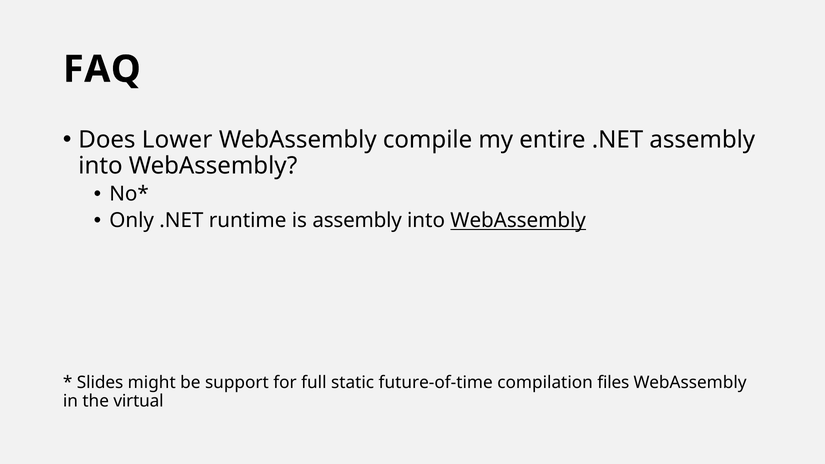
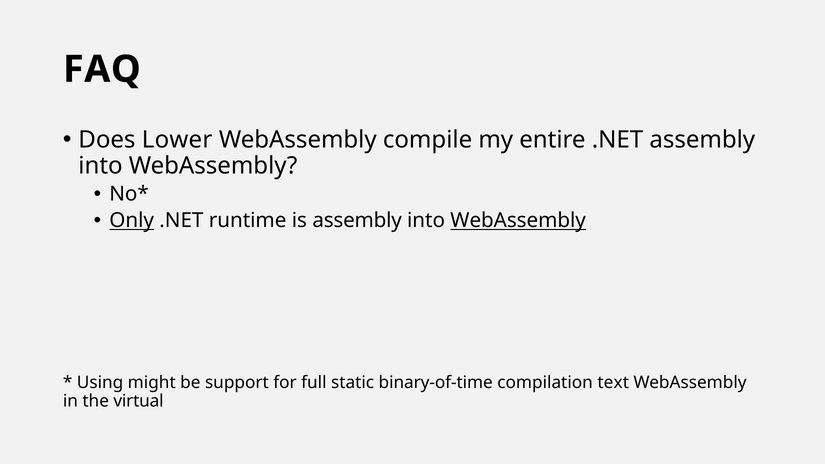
Only underline: none -> present
Slides: Slides -> Using
future-of-time: future-of-time -> binary-of-time
files: files -> text
